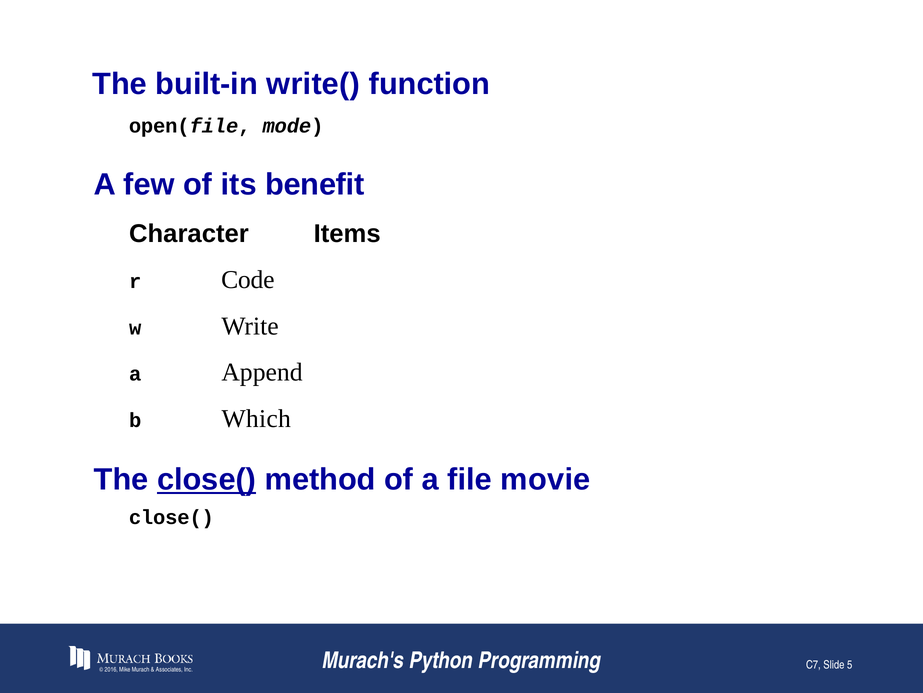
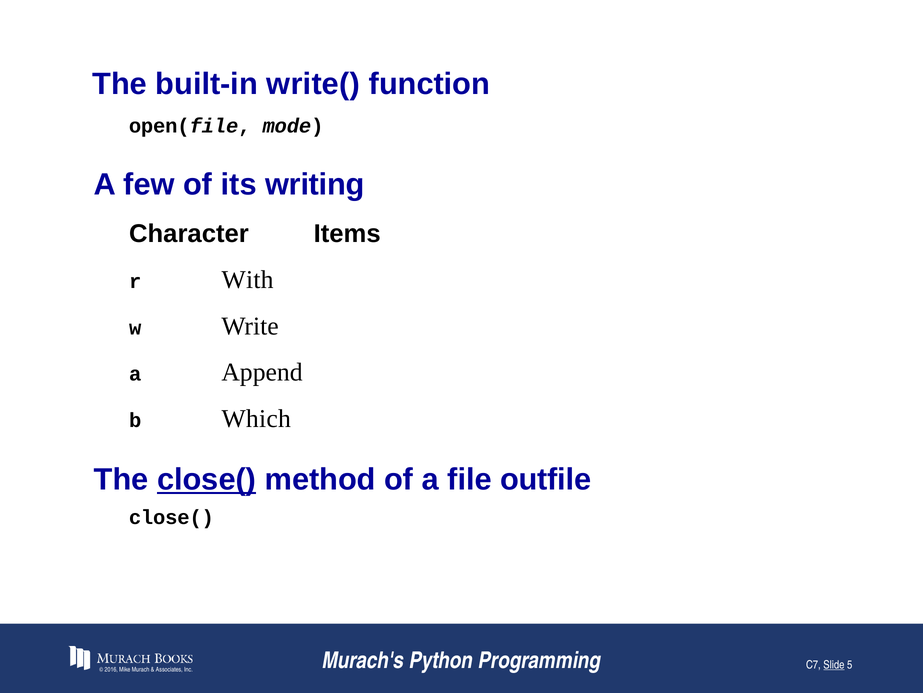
benefit: benefit -> writing
Code: Code -> With
movie: movie -> outfile
Slide underline: none -> present
